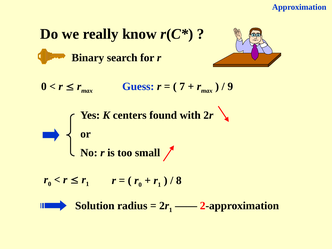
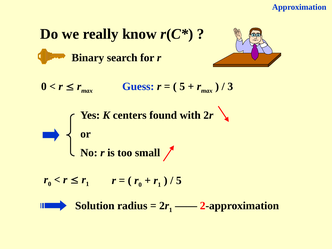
7 at (182, 87): 7 -> 5
9: 9 -> 3
8 at (179, 181): 8 -> 5
